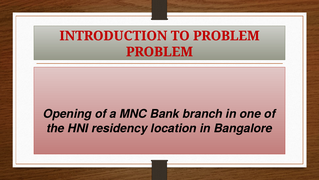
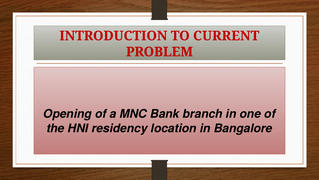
TO PROBLEM: PROBLEM -> CURRENT
